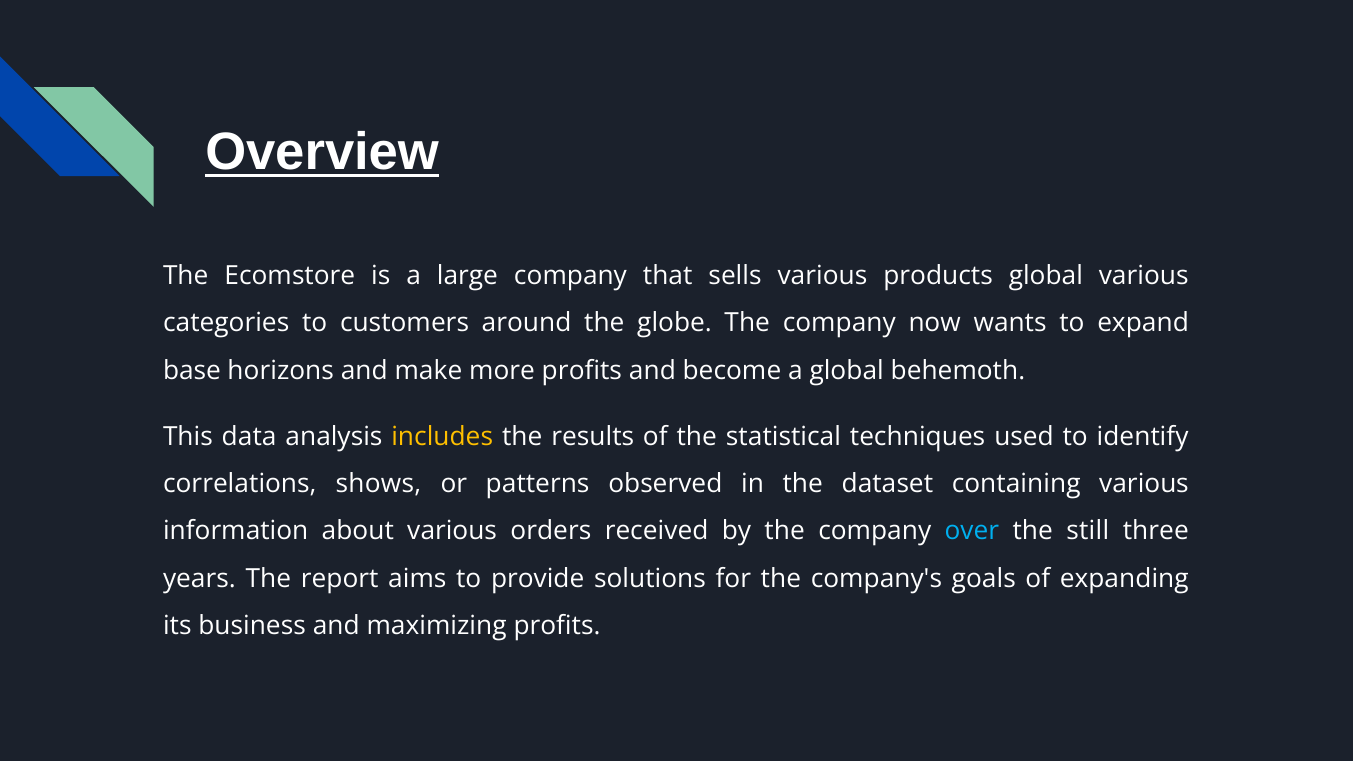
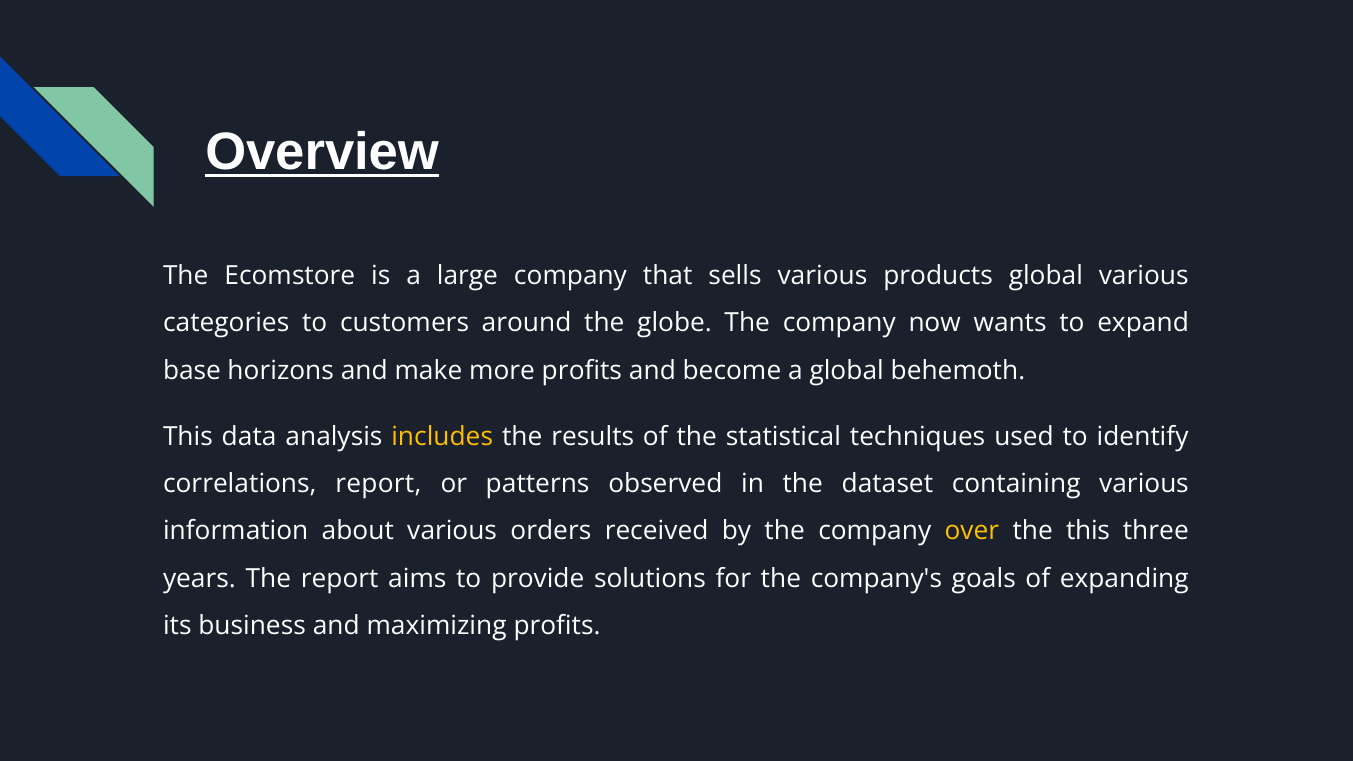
correlations shows: shows -> report
over colour: light blue -> yellow
the still: still -> this
